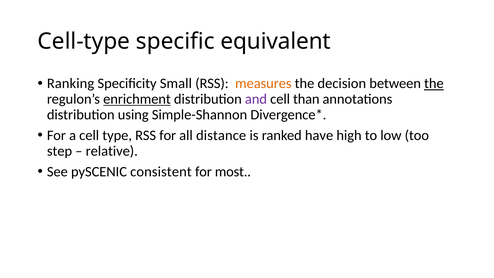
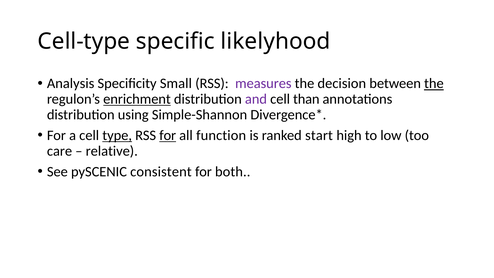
equivalent: equivalent -> likelyhood
Ranking: Ranking -> Analysis
measures colour: orange -> purple
type underline: none -> present
for at (168, 135) underline: none -> present
distance: distance -> function
have: have -> start
step: step -> care
most: most -> both
